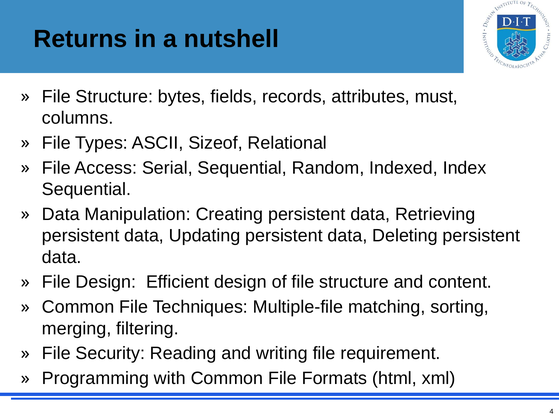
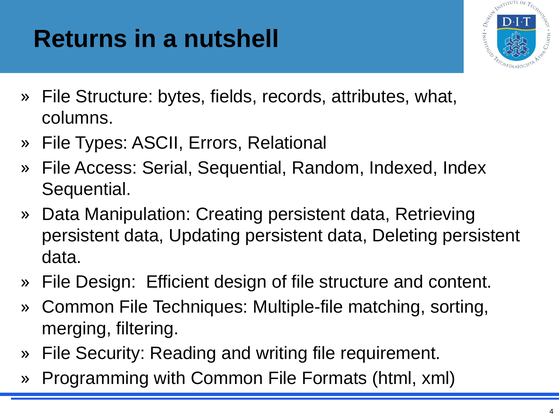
must: must -> what
Sizeof: Sizeof -> Errors
